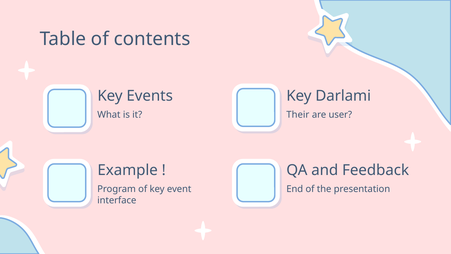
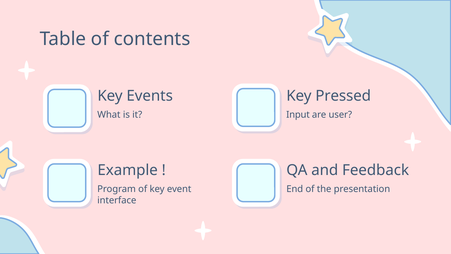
Darlami: Darlami -> Pressed
Their: Their -> Input
